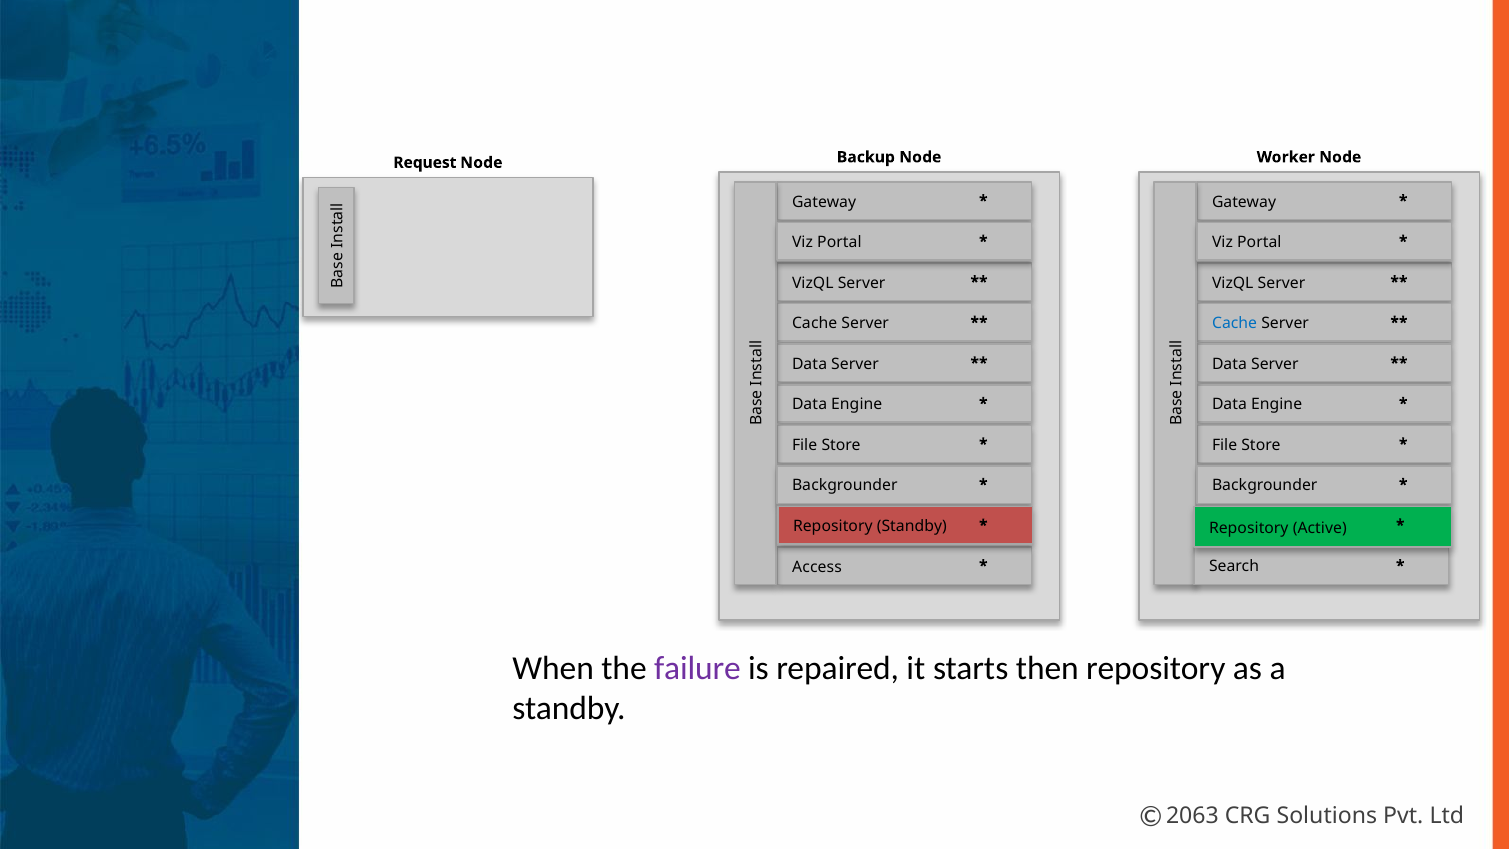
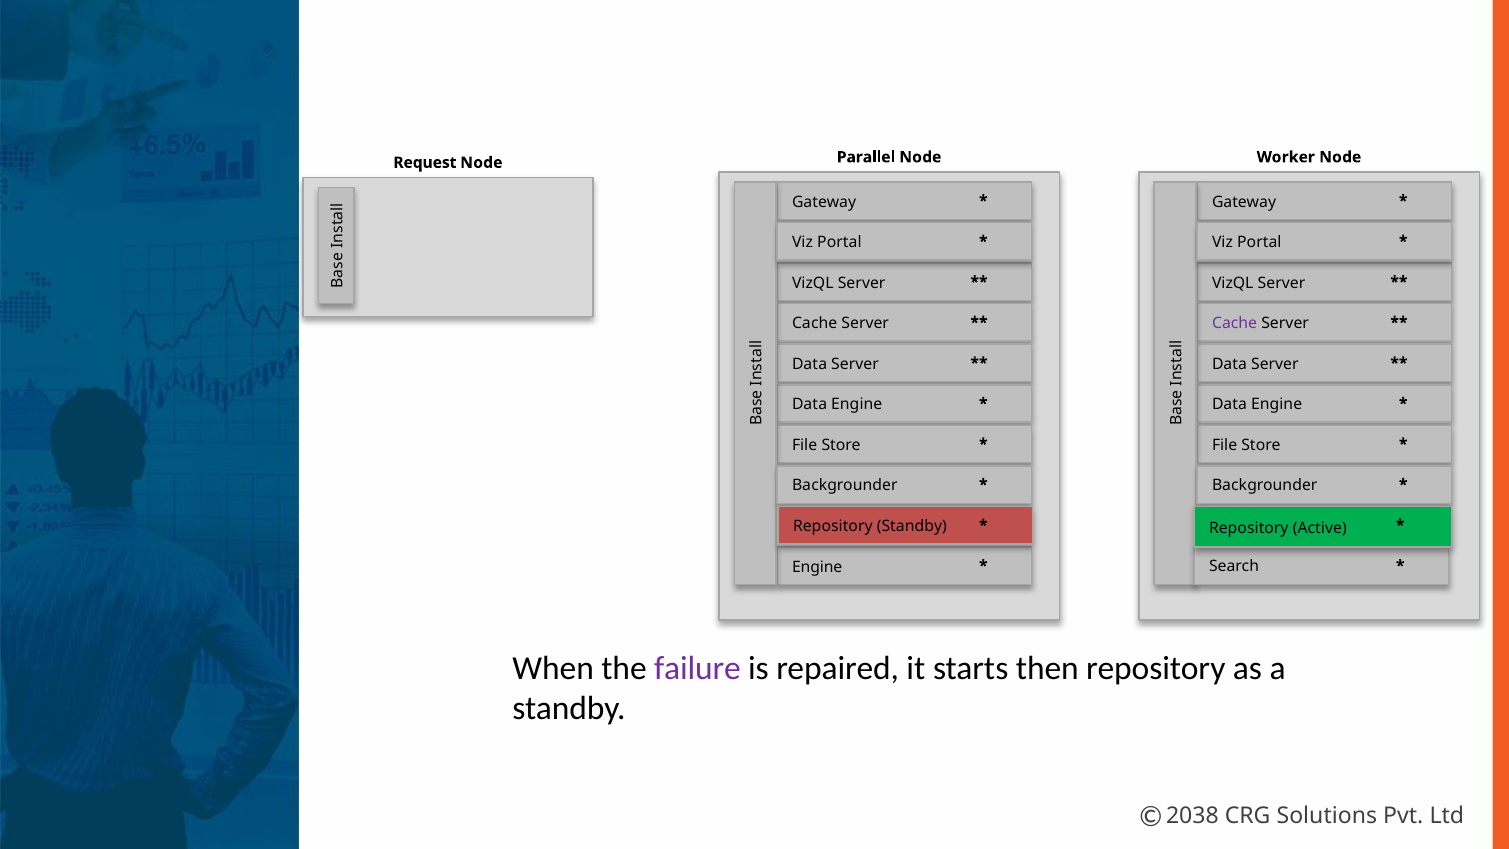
Backup: Backup -> Parallel
Cache at (1235, 323) colour: blue -> purple
Access at (817, 567): Access -> Engine
2063: 2063 -> 2038
